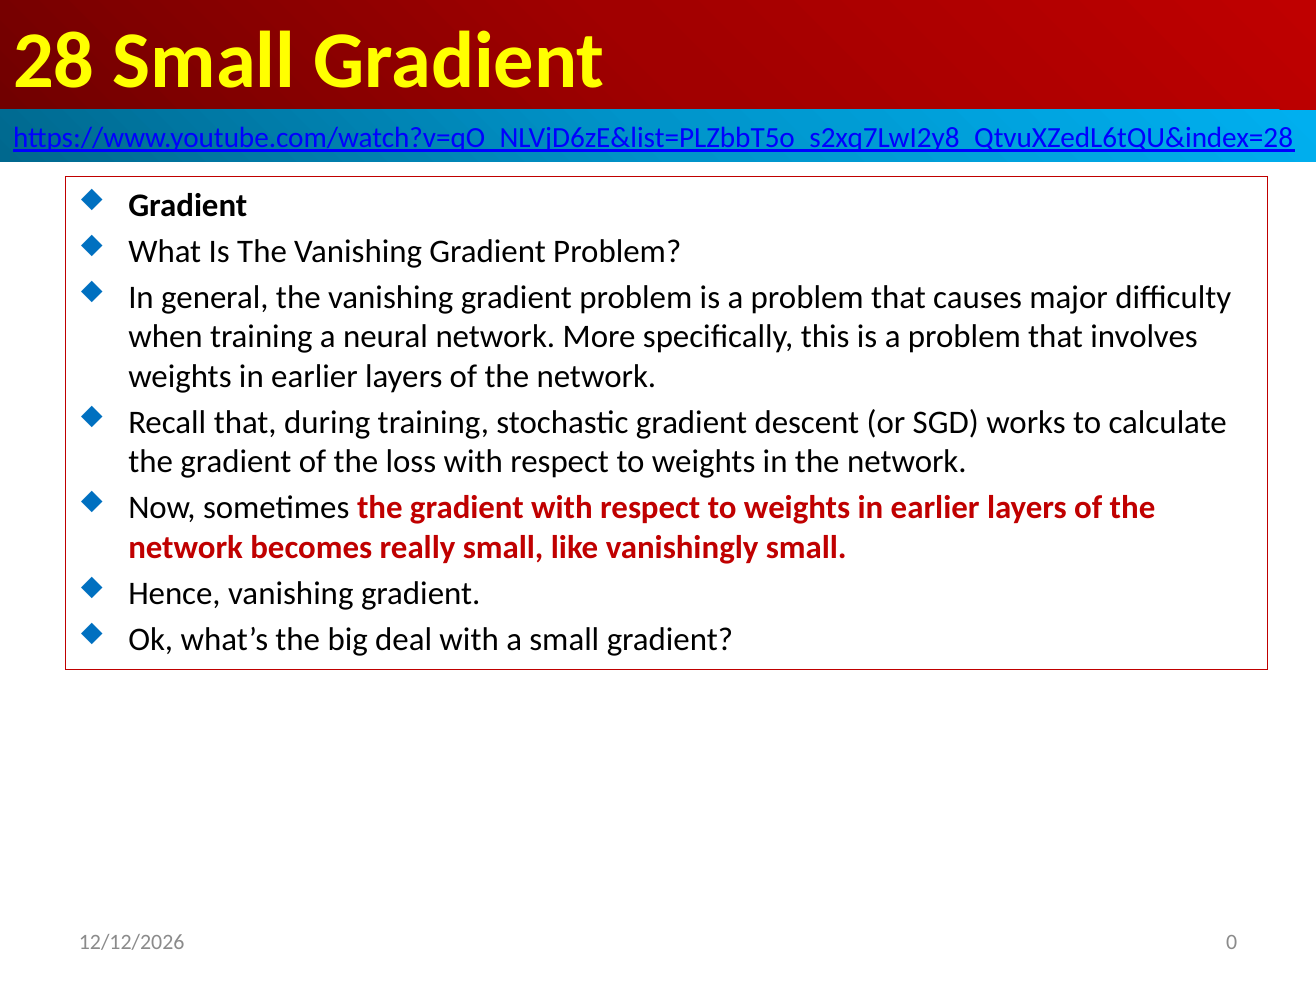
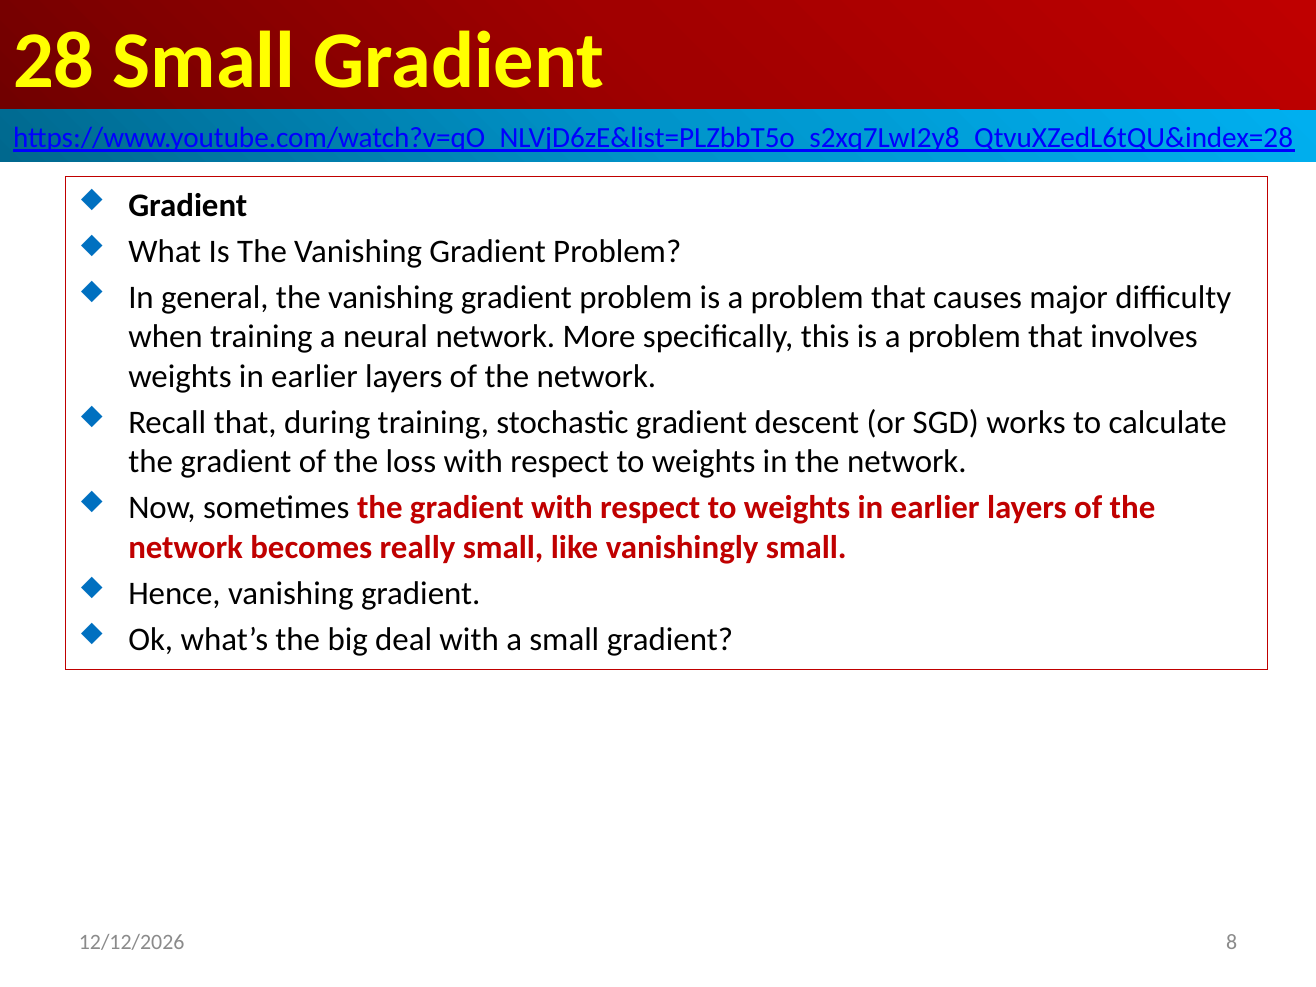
0: 0 -> 8
